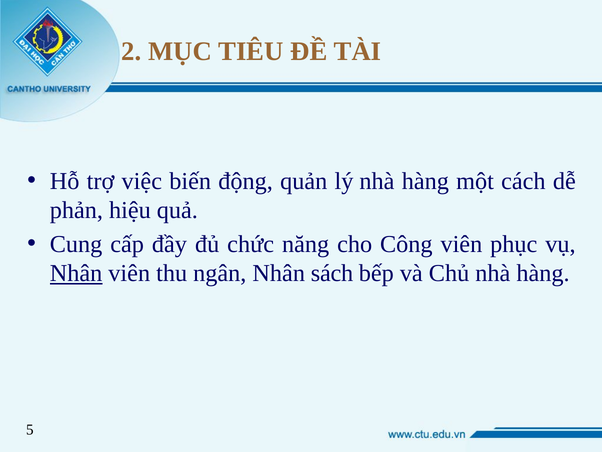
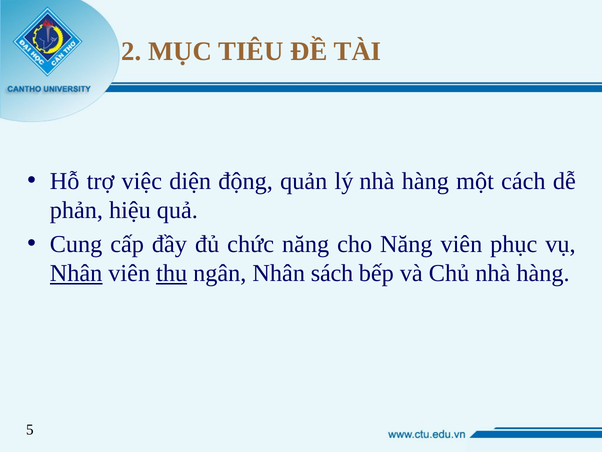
biến: biến -> diện
cho Công: Công -> Năng
thu underline: none -> present
